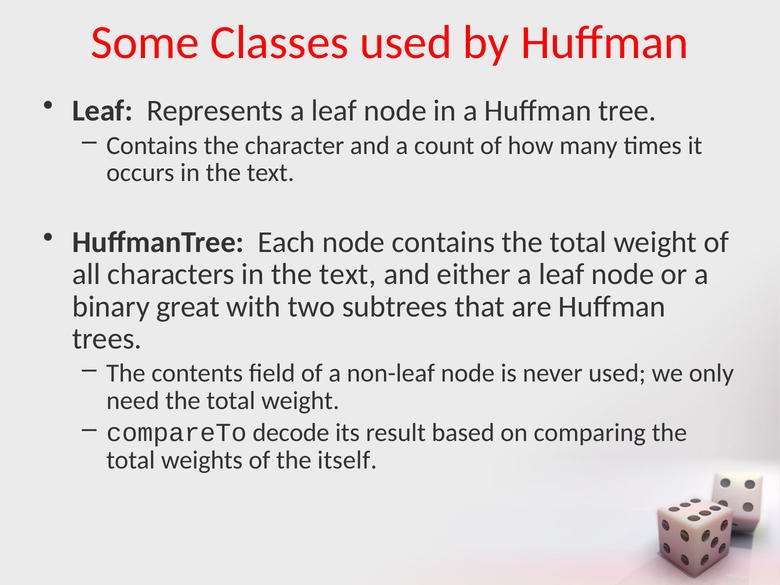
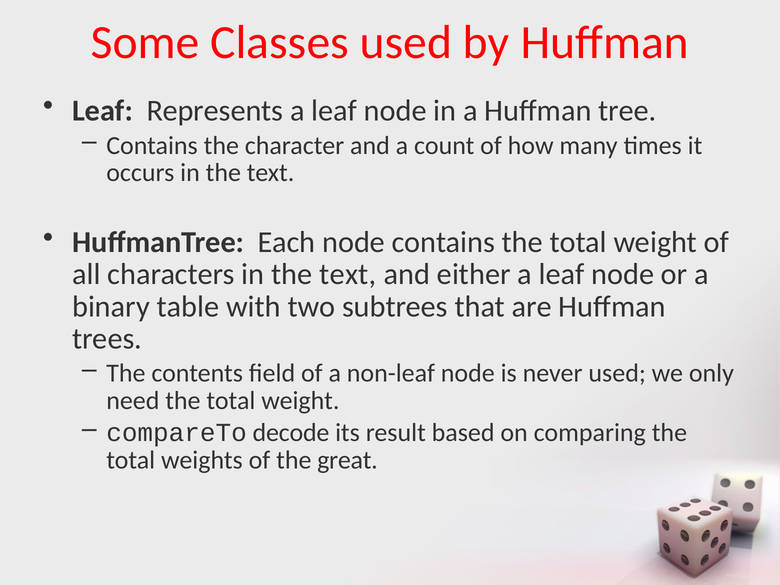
great: great -> table
itself: itself -> great
